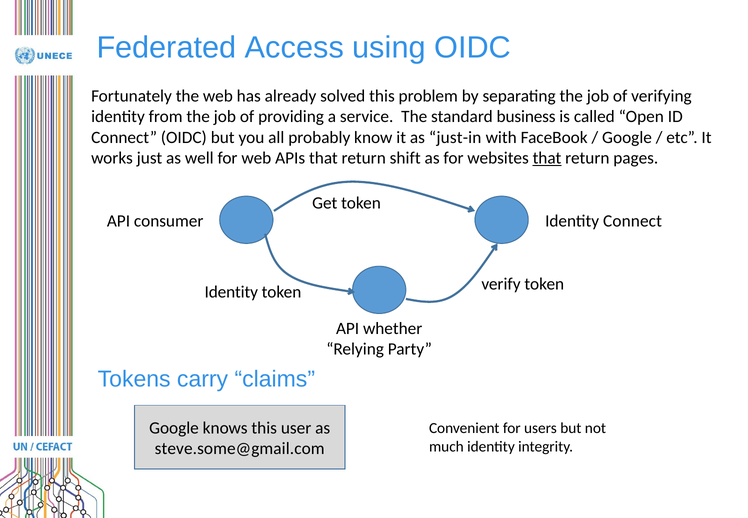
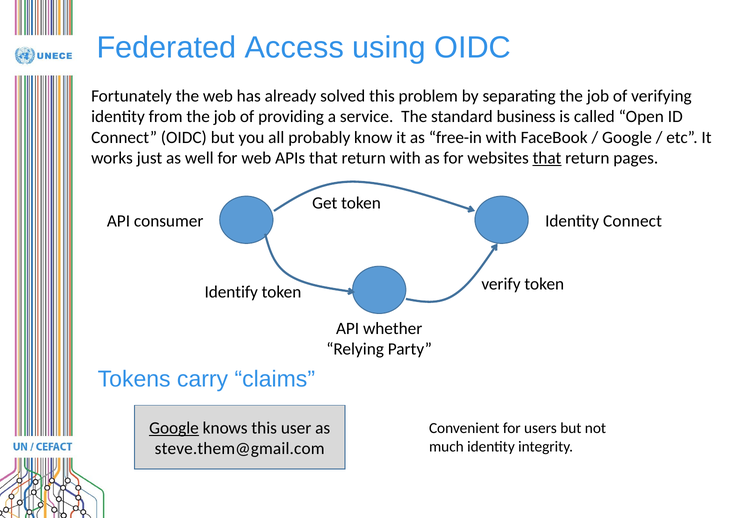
just-in: just-in -> free-in
return shift: shift -> with
Identity at (231, 292): Identity -> Identify
Google at (174, 428) underline: none -> present
steve.some@gmail.com: steve.some@gmail.com -> steve.them@gmail.com
